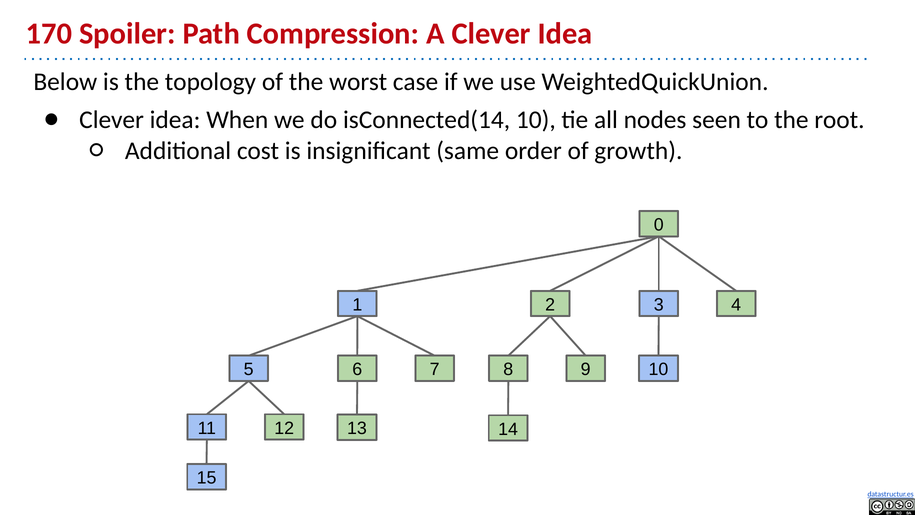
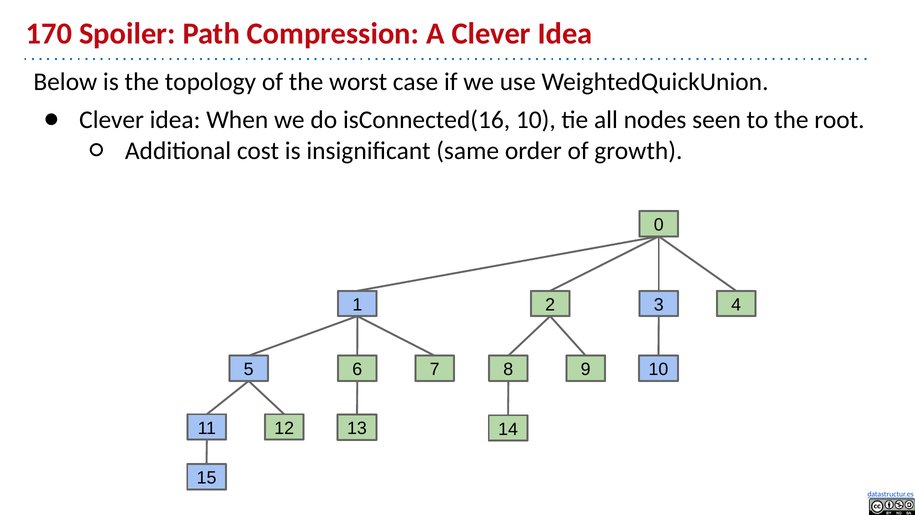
isConnected(14: isConnected(14 -> isConnected(16
